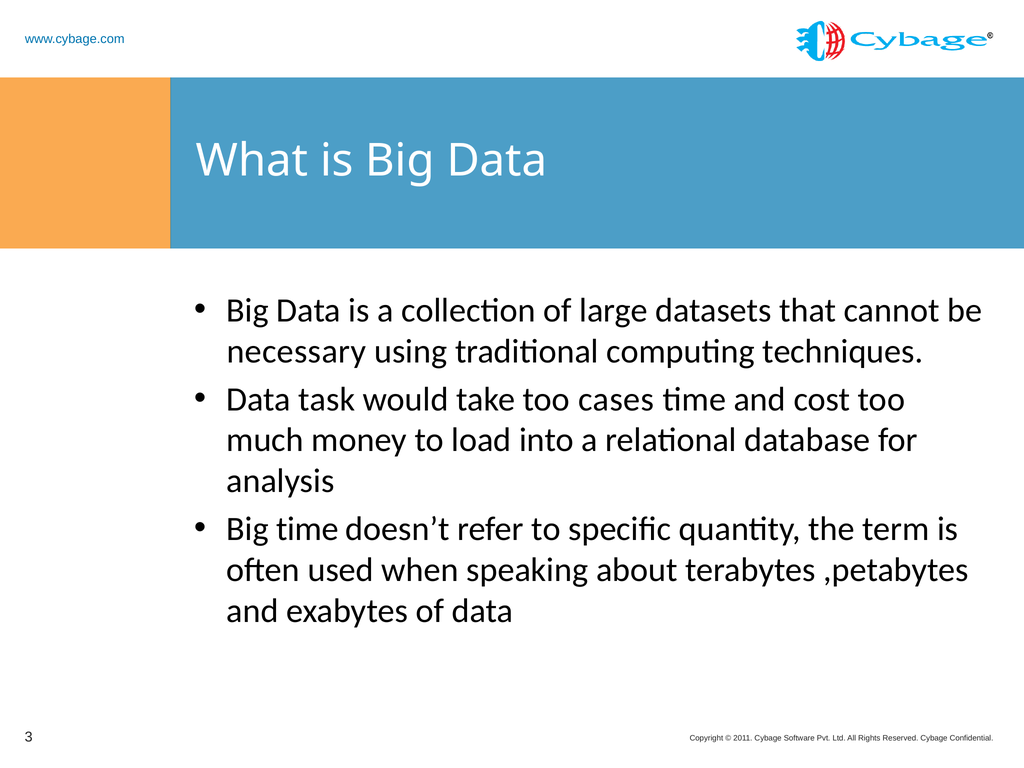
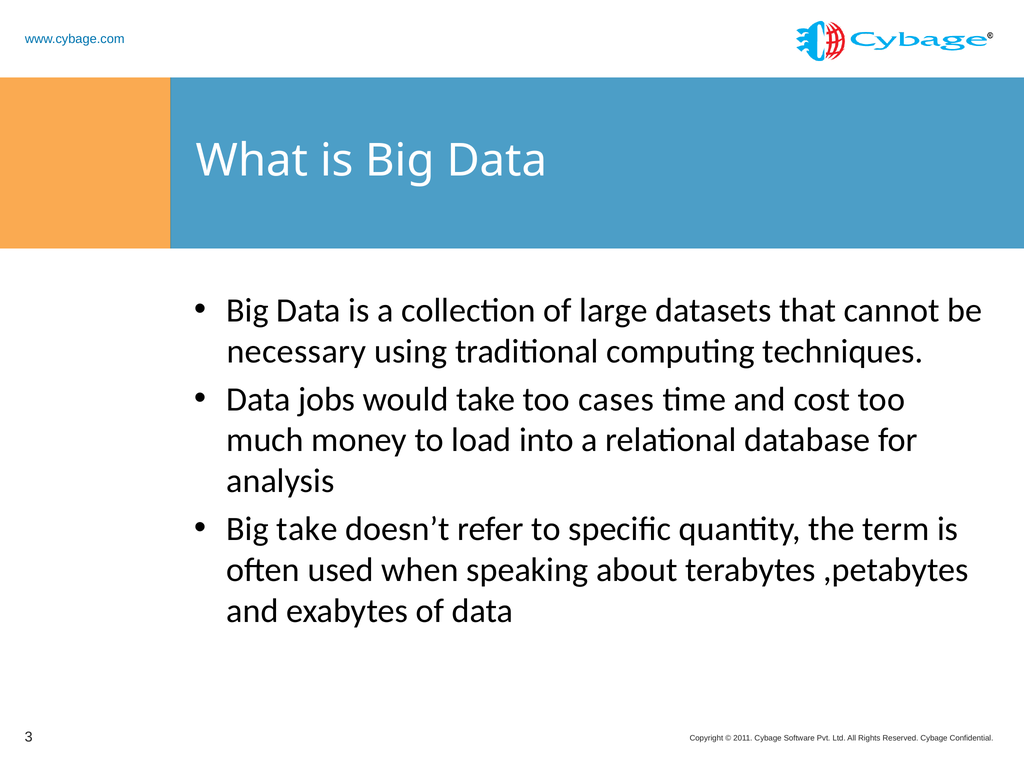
task: task -> jobs
Big time: time -> take
